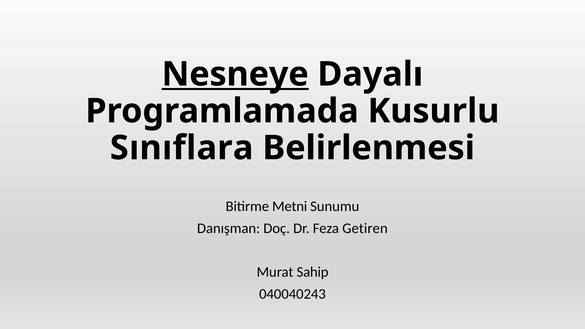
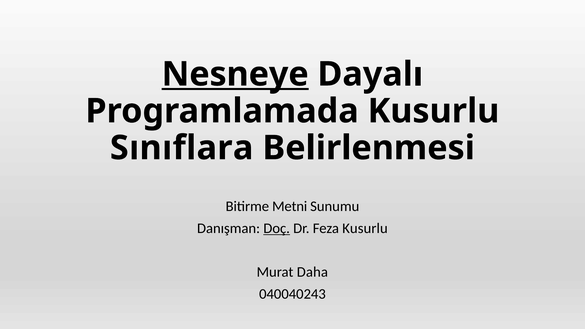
Doç underline: none -> present
Feza Getiren: Getiren -> Kusurlu
Sahip: Sahip -> Daha
